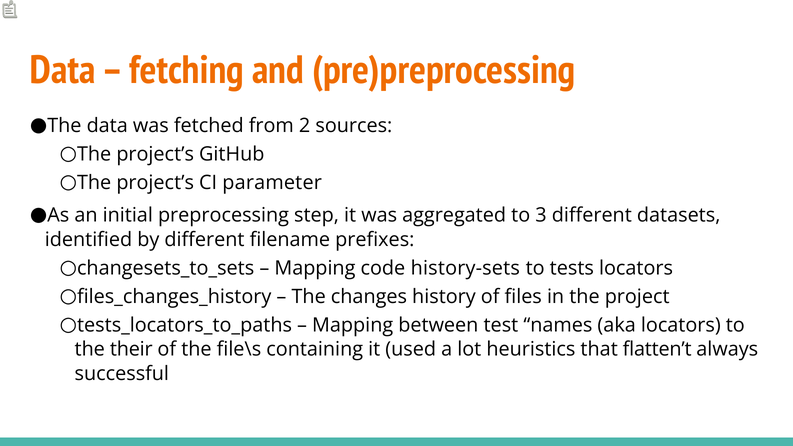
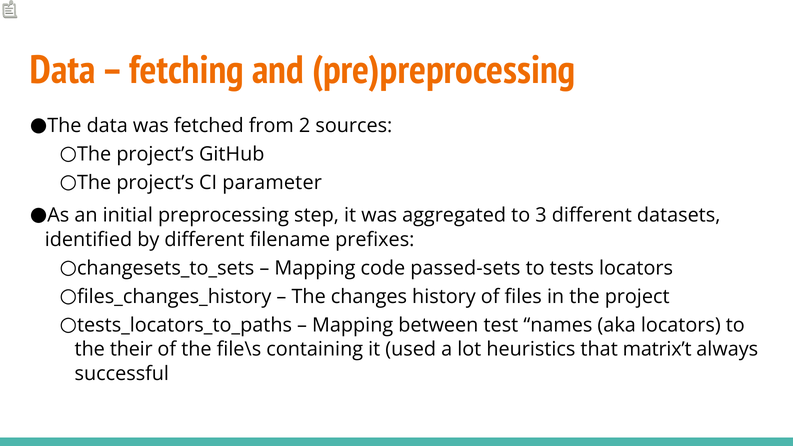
history-sets: history-sets -> passed-sets
flatten’t: flatten’t -> matrix’t
